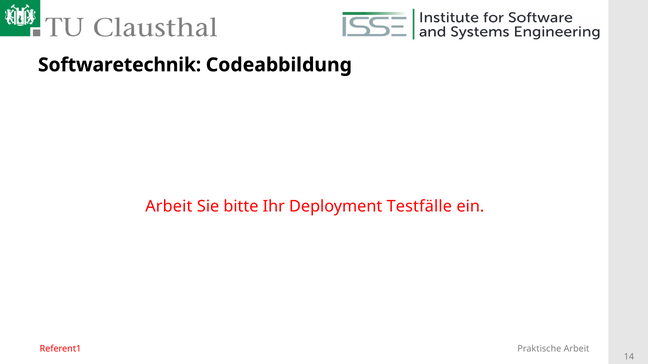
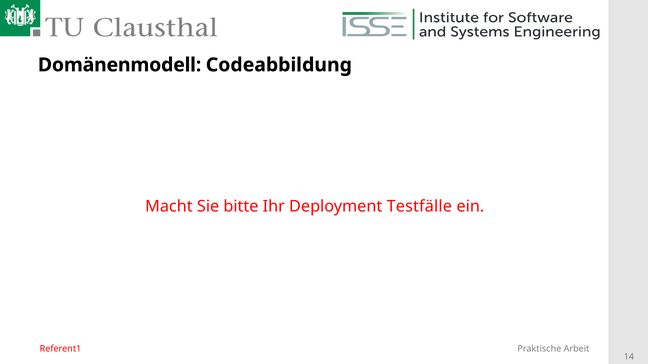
Softwaretechnik: Softwaretechnik -> Domänenmodell
Arbeit at (169, 207): Arbeit -> Macht
